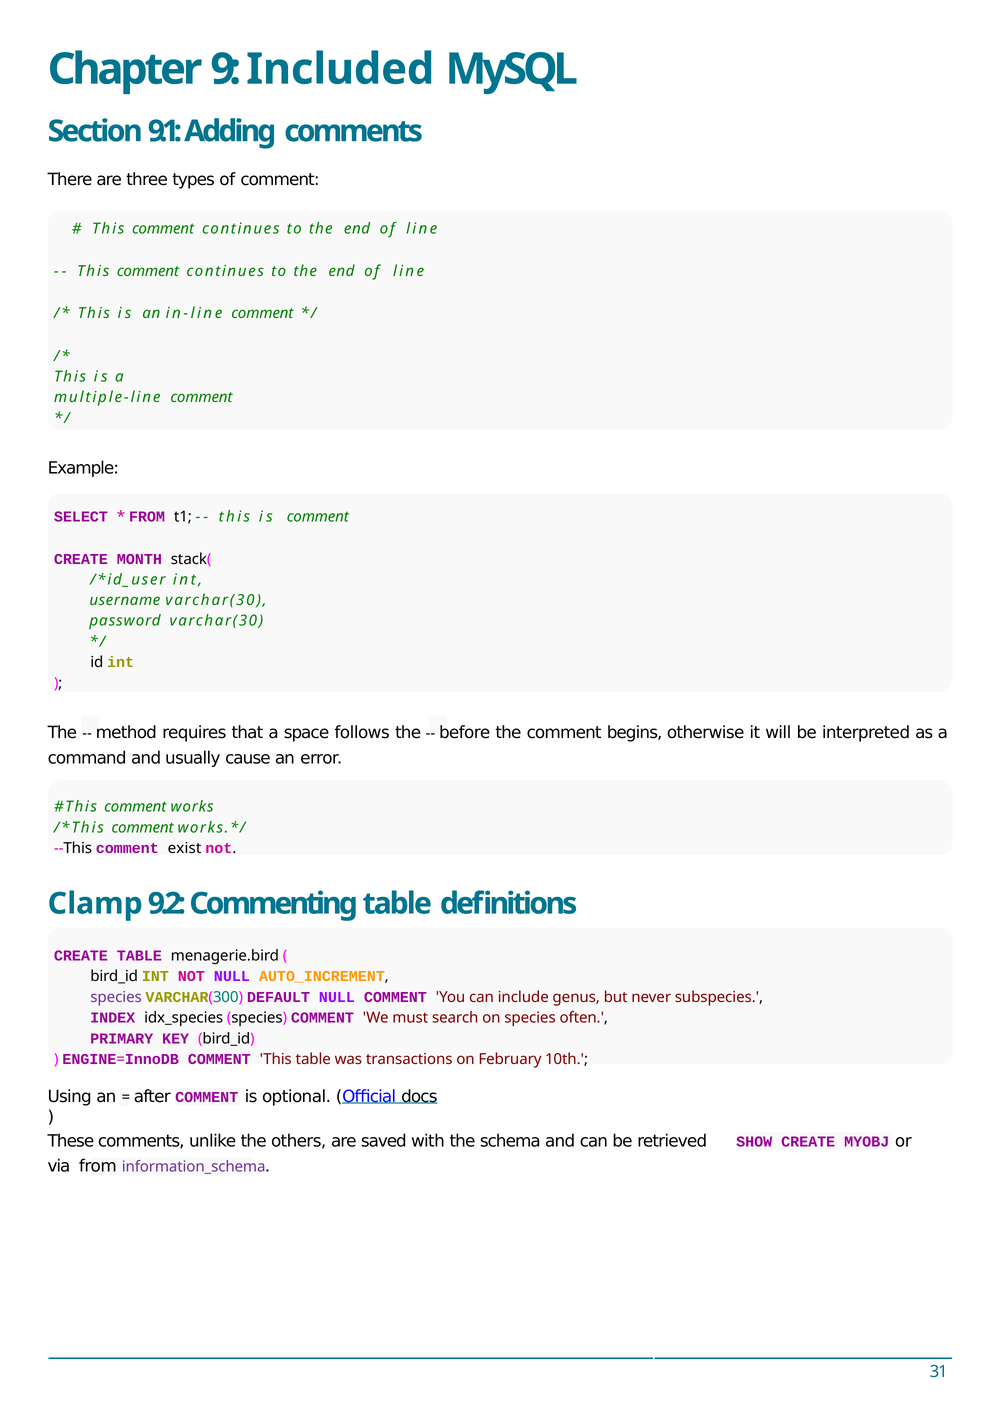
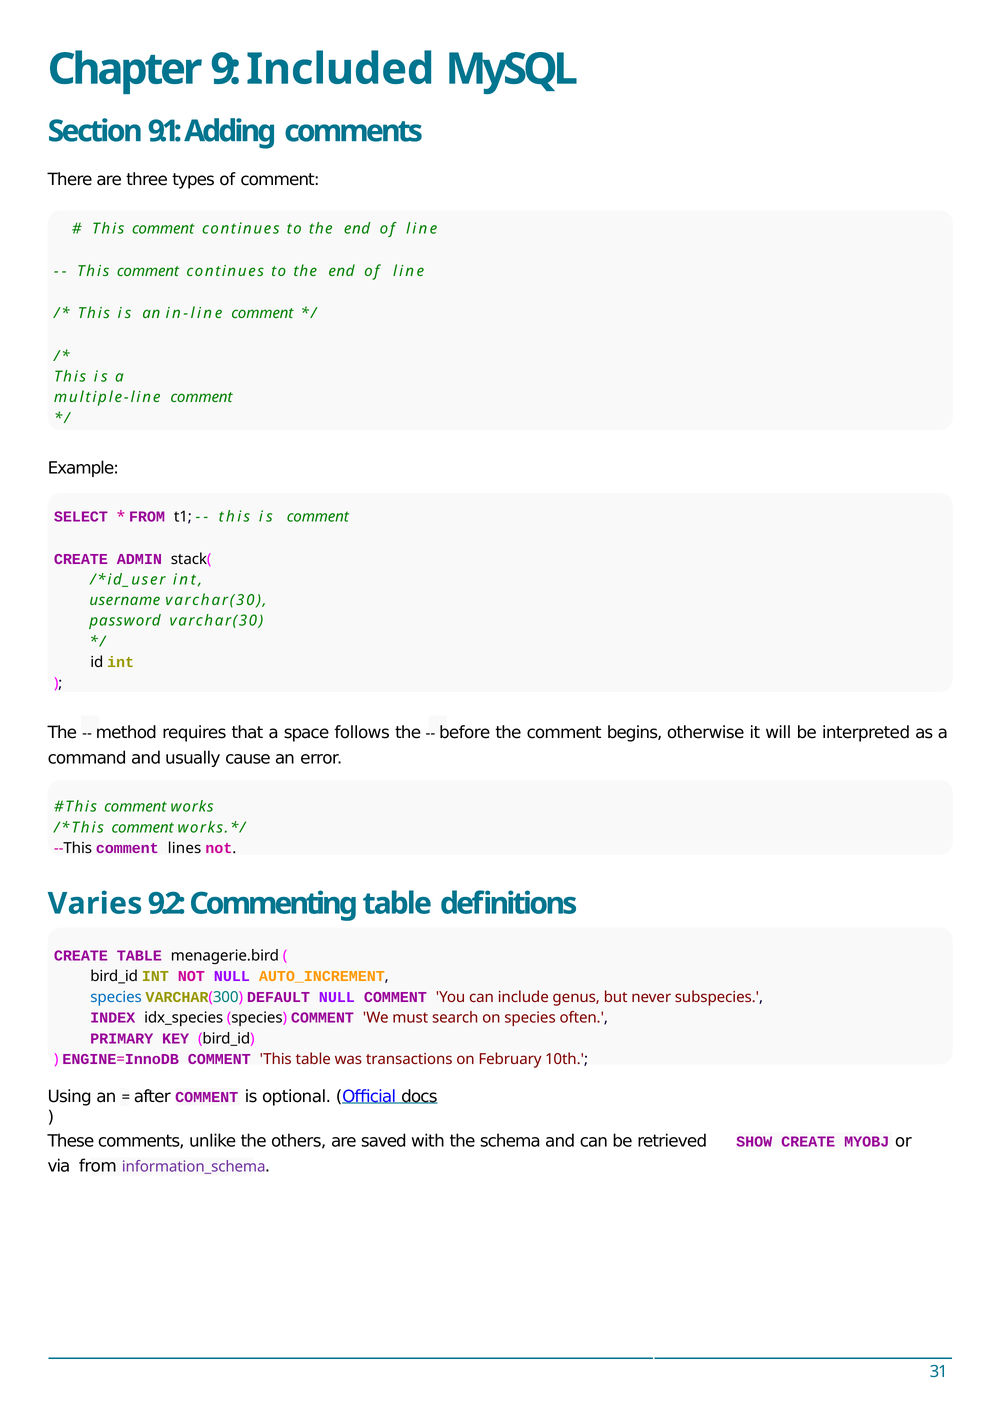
MONTH: MONTH -> ADMIN
exist: exist -> lines
Clamp: Clamp -> Varies
species at (116, 997) colour: purple -> blue
